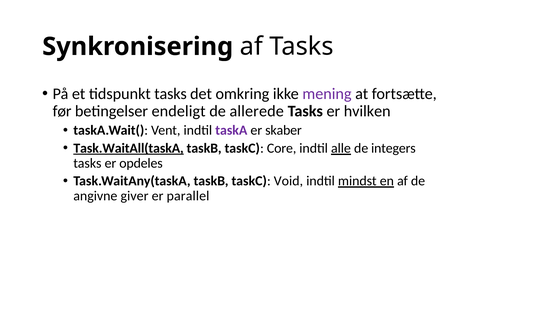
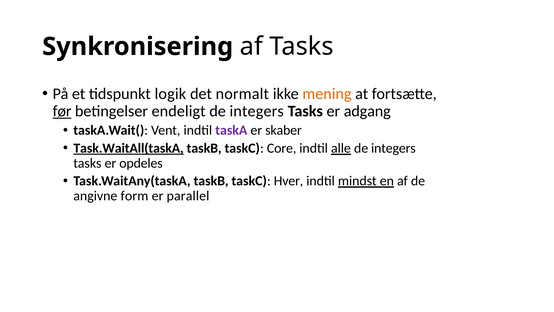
tidspunkt tasks: tasks -> logik
omkring: omkring -> normalt
mening colour: purple -> orange
før underline: none -> present
allerede at (257, 111): allerede -> integers
hvilken: hvilken -> adgang
Void: Void -> Hver
giver: giver -> form
